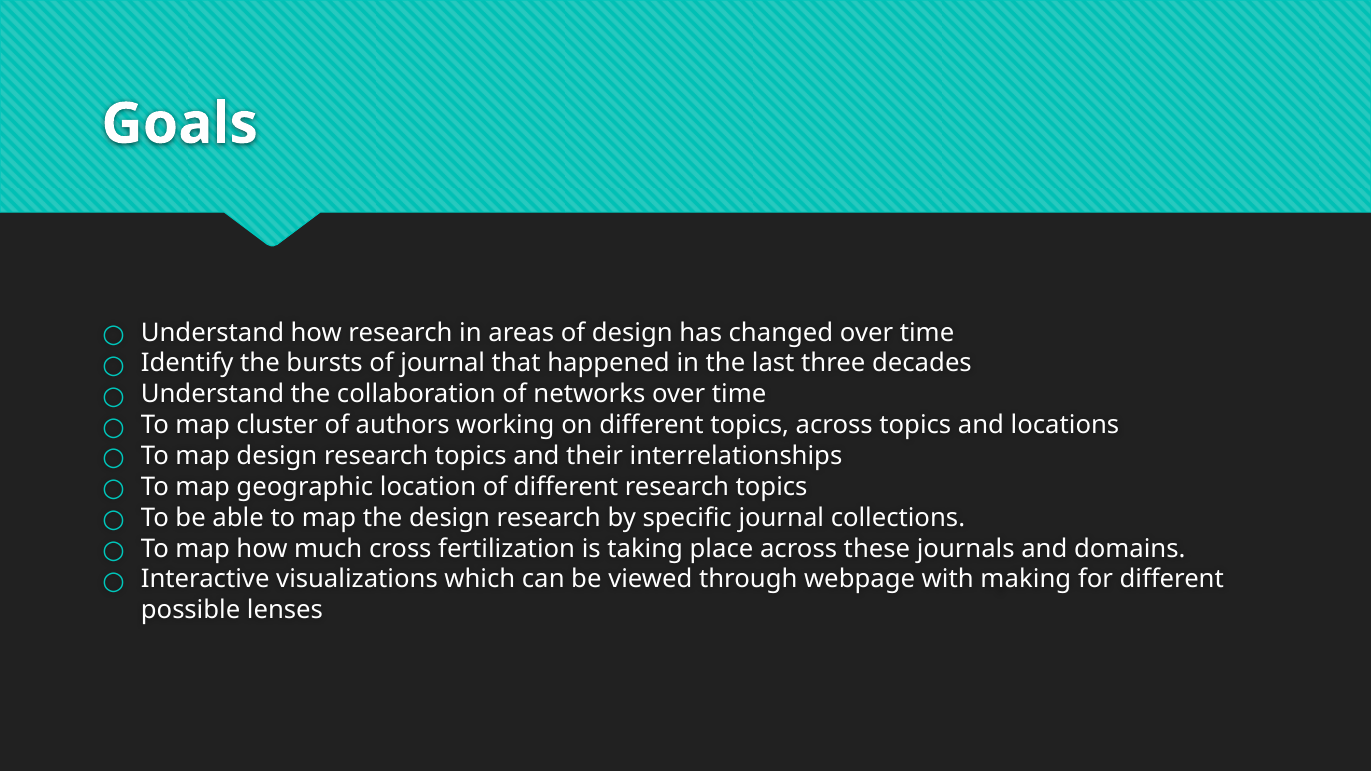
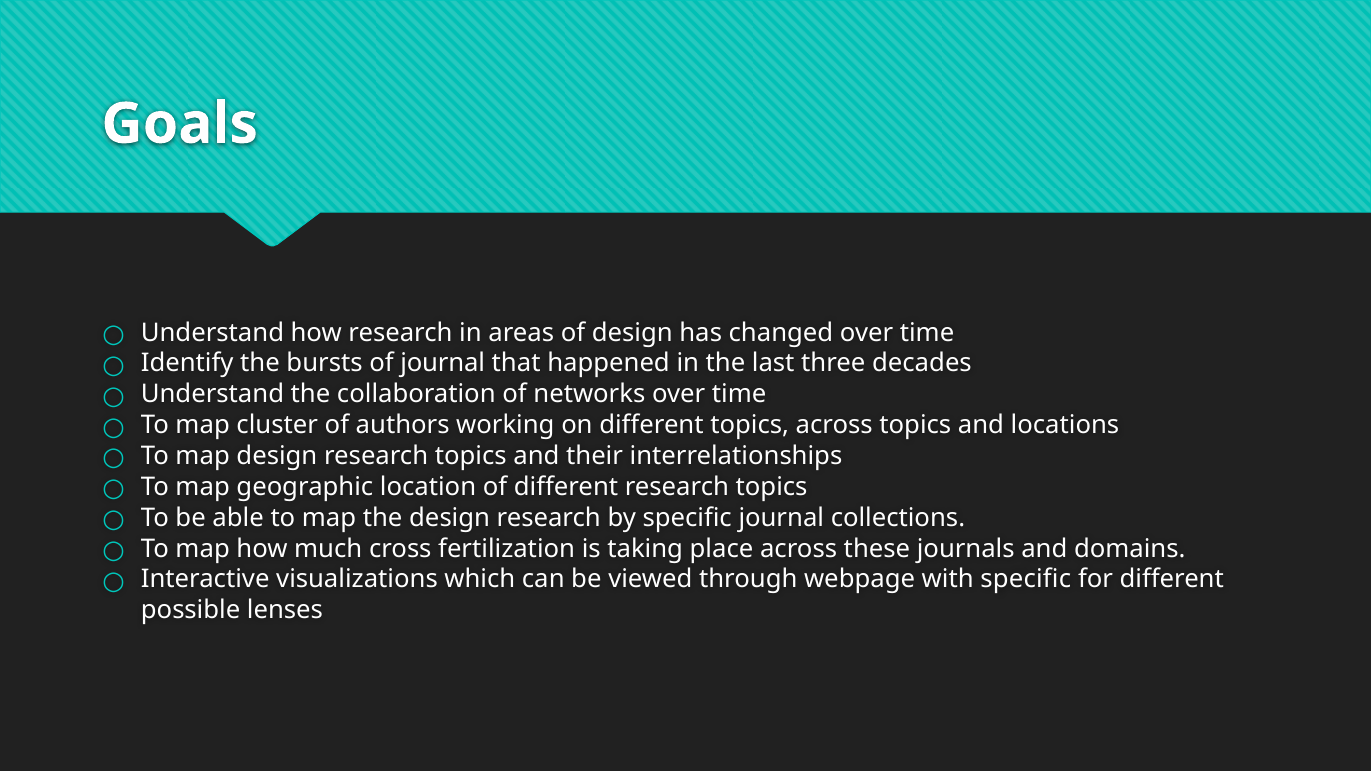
with making: making -> specific
